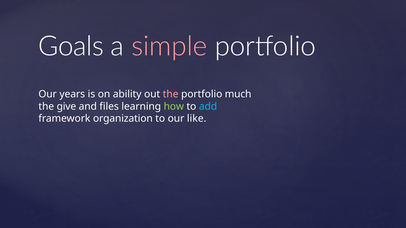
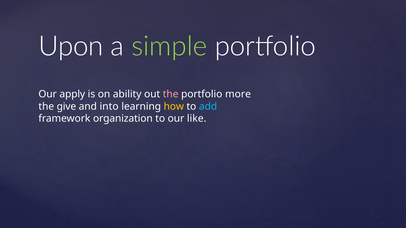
Goals: Goals -> Upon
simple colour: pink -> light green
years: years -> apply
much: much -> more
files: files -> into
how colour: light green -> yellow
